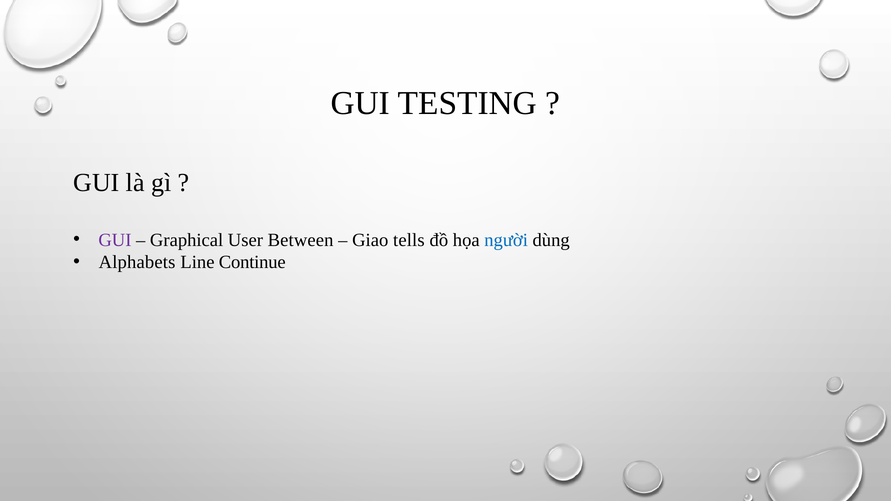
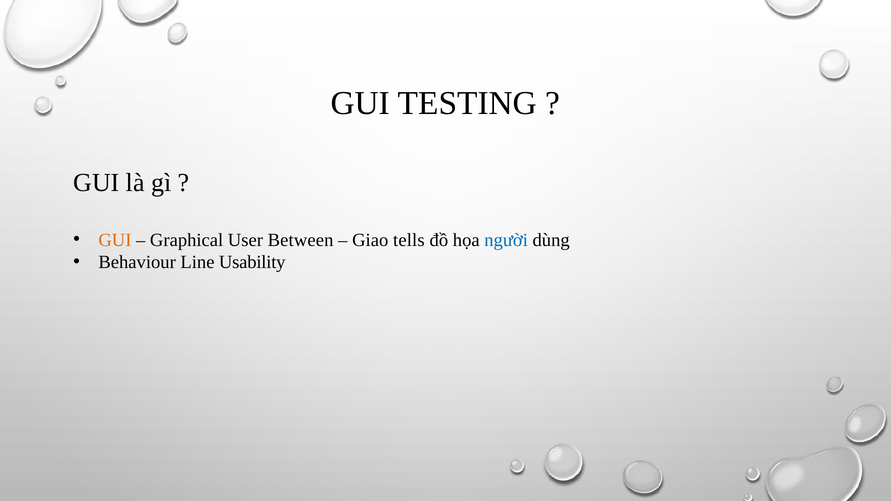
GUI at (115, 240) colour: purple -> orange
Alphabets: Alphabets -> Behaviour
Continue: Continue -> Usability
